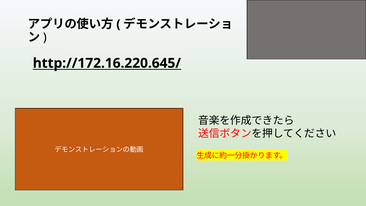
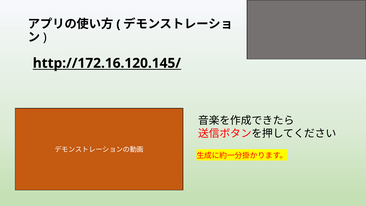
http://172.16.220.645/: http://172.16.220.645/ -> http://172.16.120.145/
